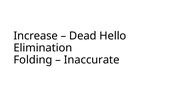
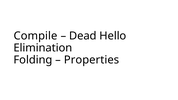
Increase: Increase -> Compile
Inaccurate: Inaccurate -> Properties
